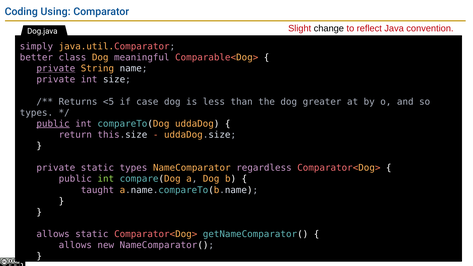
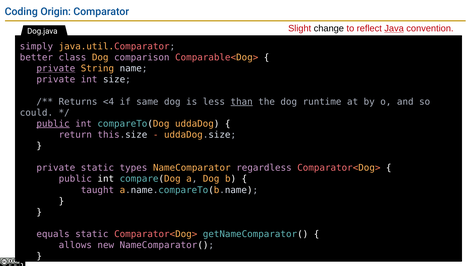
Using: Using -> Origin
Java underline: none -> present
meaningful: meaningful -> comparison
<5: <5 -> <4
case: case -> same
than underline: none -> present
greater: greater -> runtime
types at (36, 113): types -> could
int at (106, 179) colour: light green -> white
allows at (53, 234): allows -> equals
